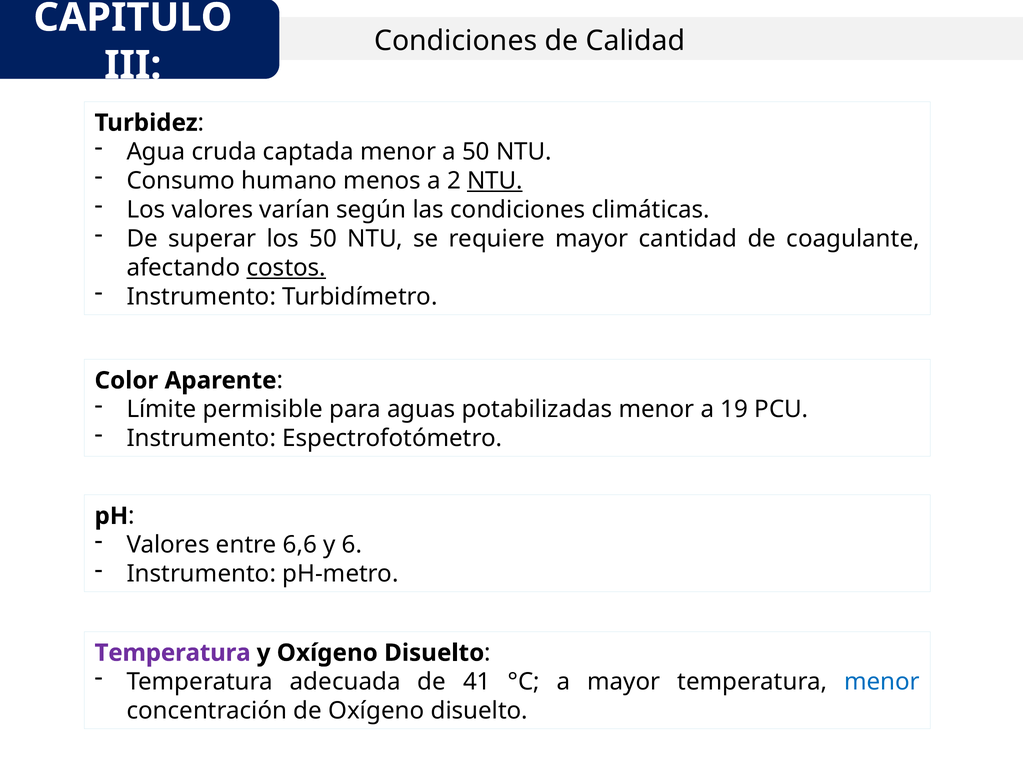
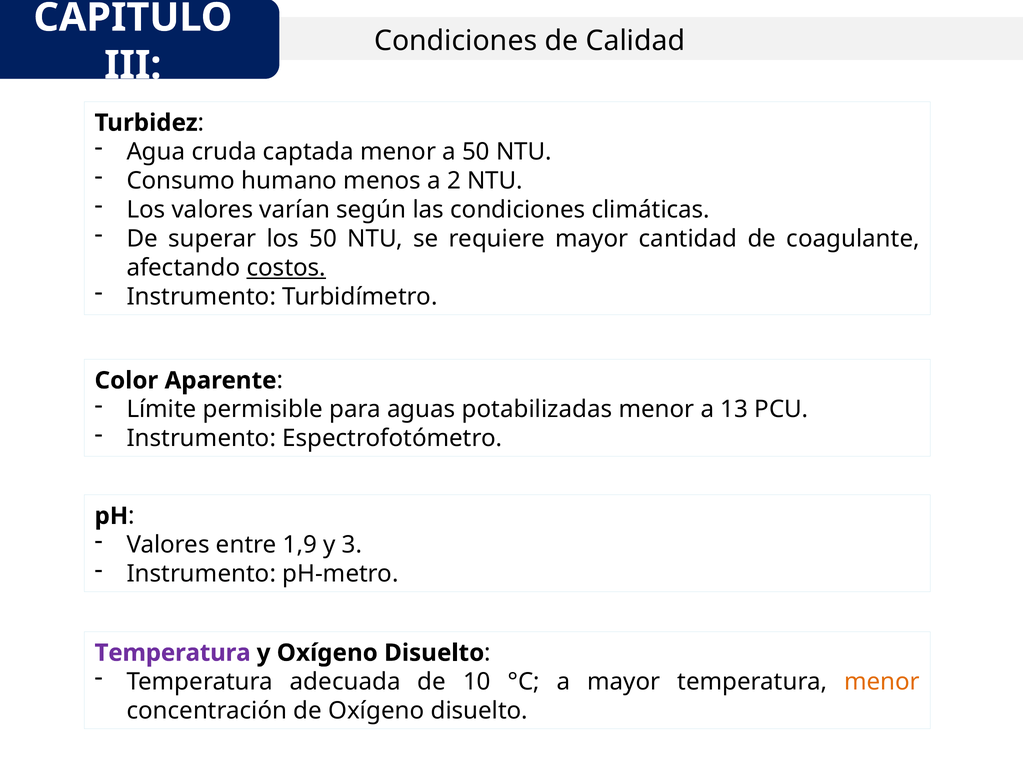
NTU at (495, 181) underline: present -> none
19: 19 -> 13
6,6: 6,6 -> 1,9
6: 6 -> 3
41: 41 -> 10
menor at (882, 682) colour: blue -> orange
